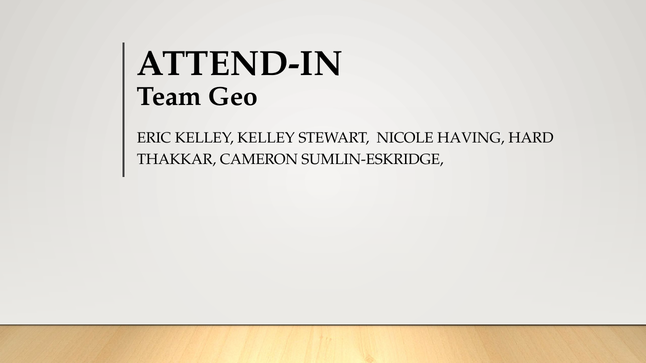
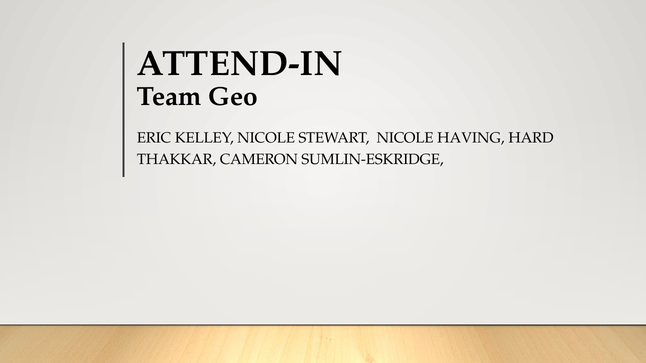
KELLEY KELLEY: KELLEY -> NICOLE
